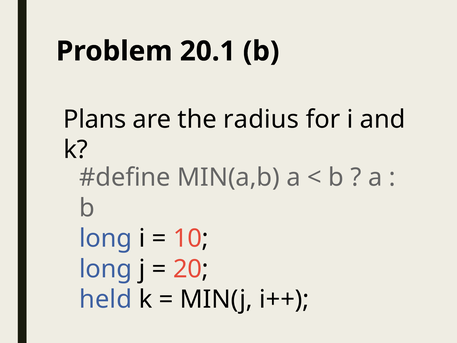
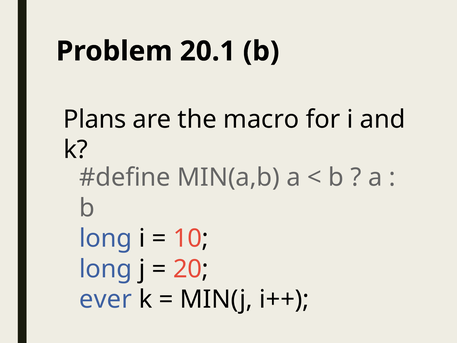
radius: radius -> macro
held: held -> ever
